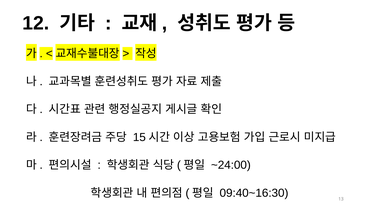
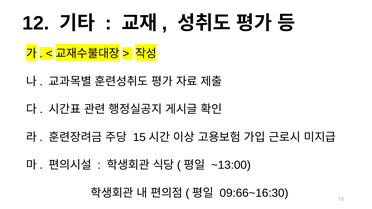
~24:00: ~24:00 -> ~13:00
09:40~16:30: 09:40~16:30 -> 09:66~16:30
